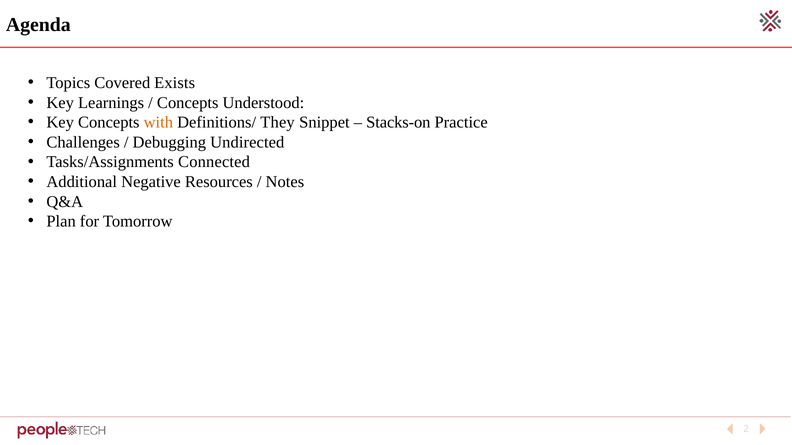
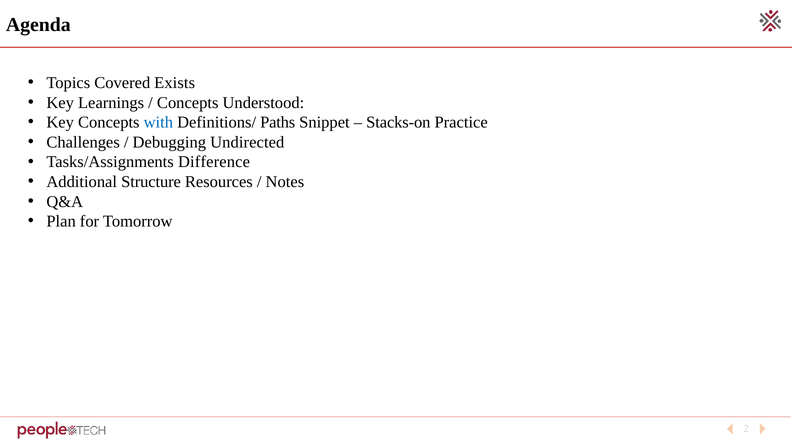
with colour: orange -> blue
They: They -> Paths
Connected: Connected -> Difference
Negative: Negative -> Structure
